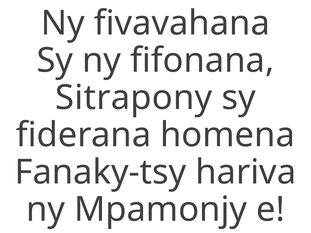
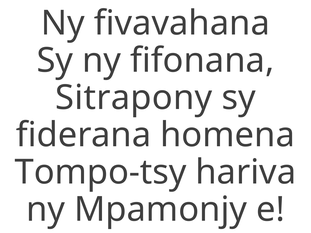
Fanaky-tsy: Fanaky-tsy -> Tompo-tsy
